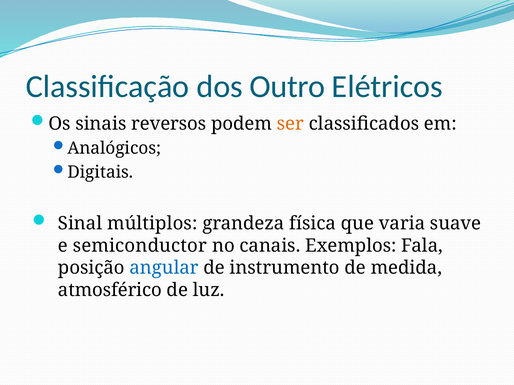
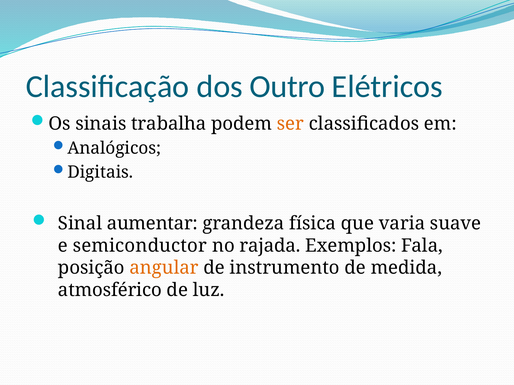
reversos: reversos -> trabalha
múltiplos: múltiplos -> aumentar
canais: canais -> rajada
angular colour: blue -> orange
